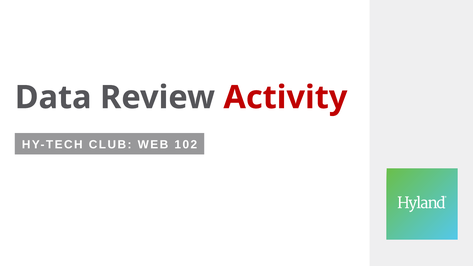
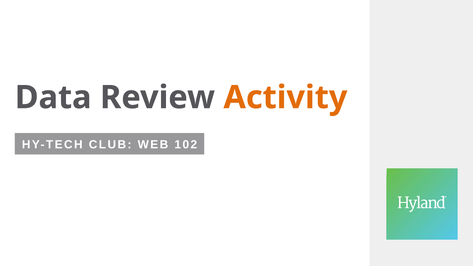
Activity colour: red -> orange
